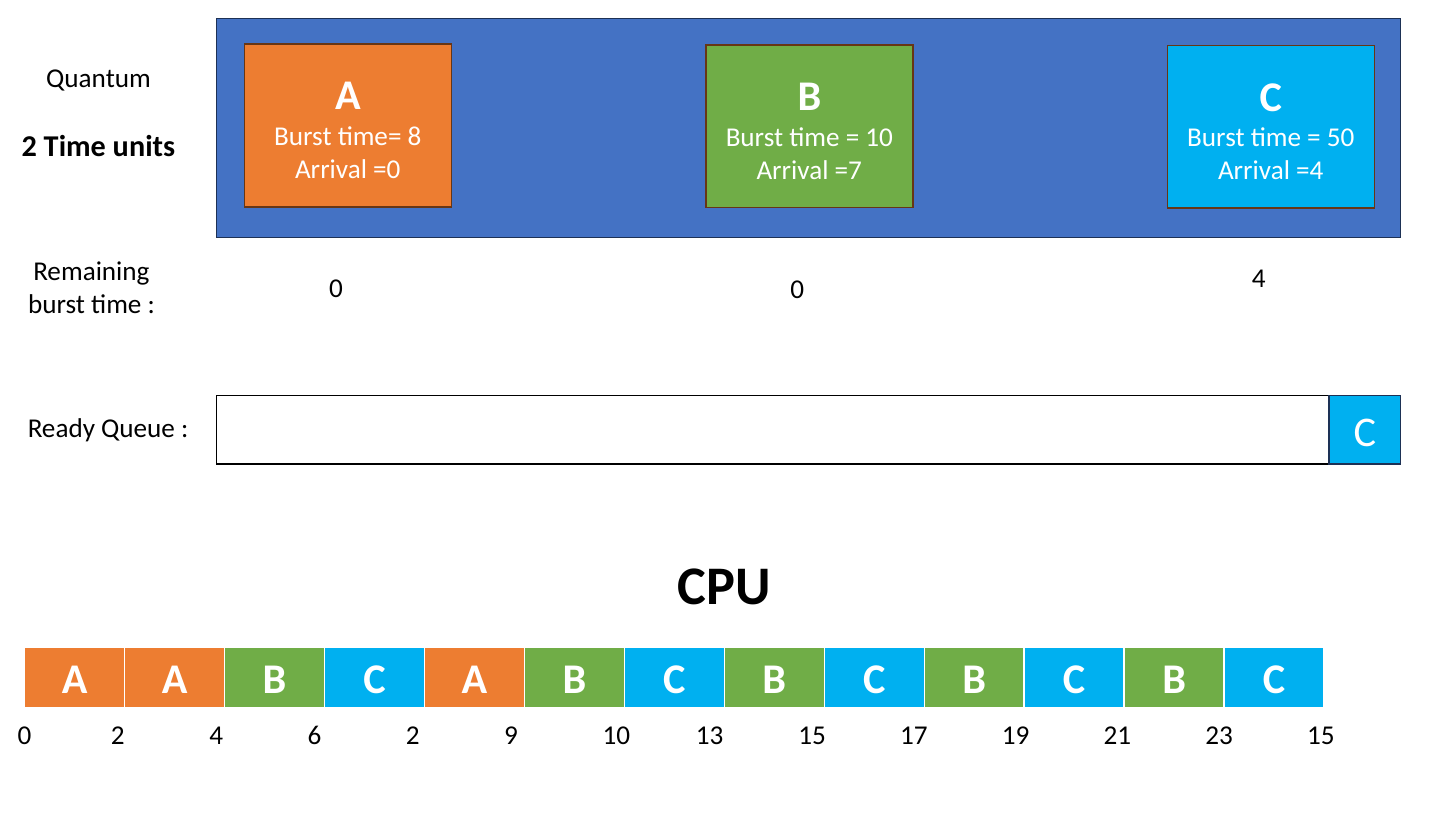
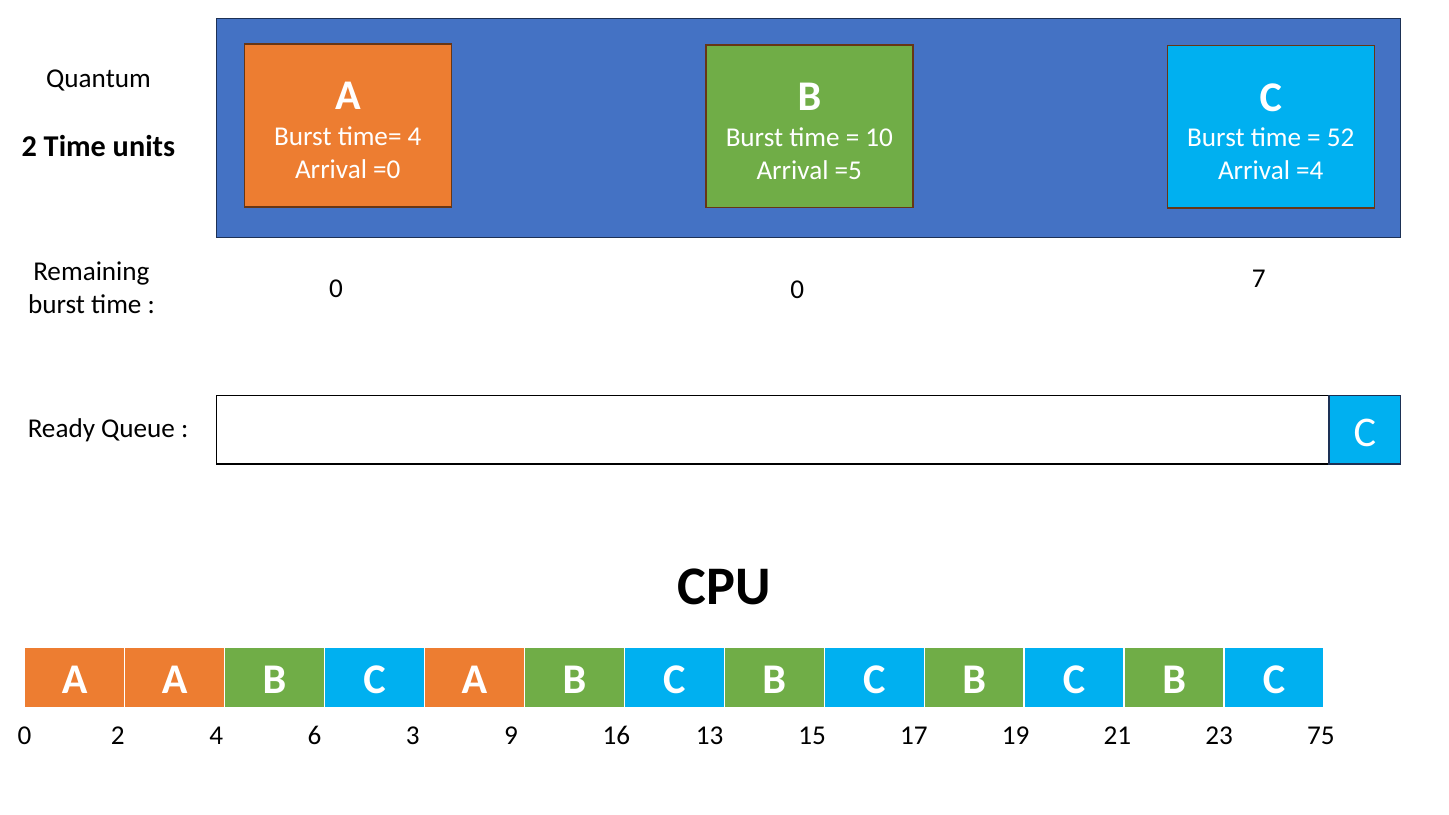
time= 8: 8 -> 4
50: 50 -> 52
=7: =7 -> =5
0 4: 4 -> 7
6 2: 2 -> 3
9 10: 10 -> 16
23 15: 15 -> 75
